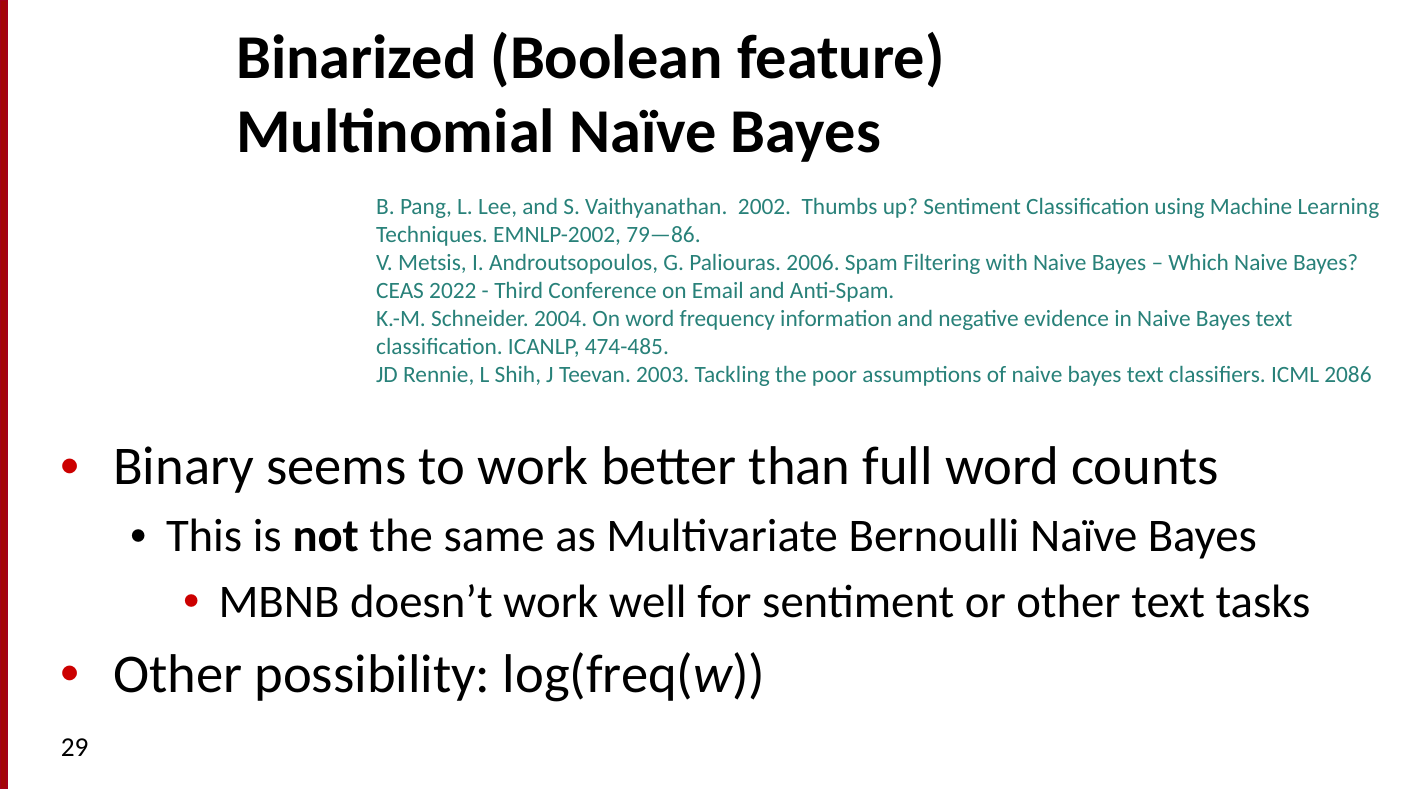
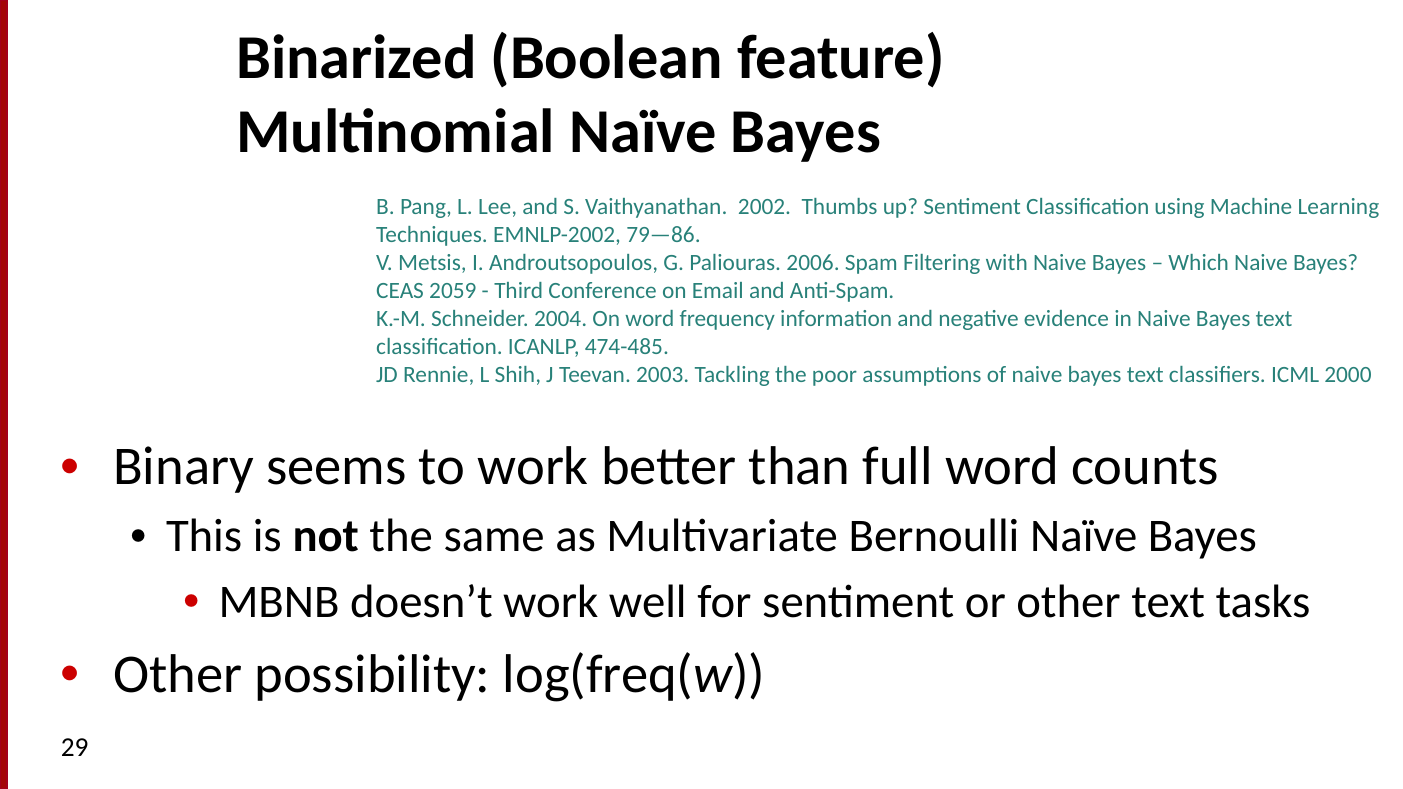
2022: 2022 -> 2059
2086: 2086 -> 2000
